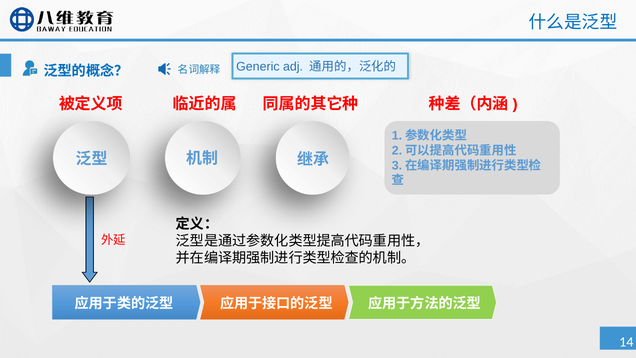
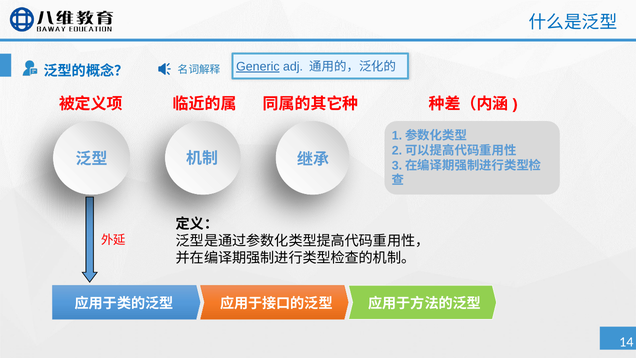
Generic underline: none -> present
